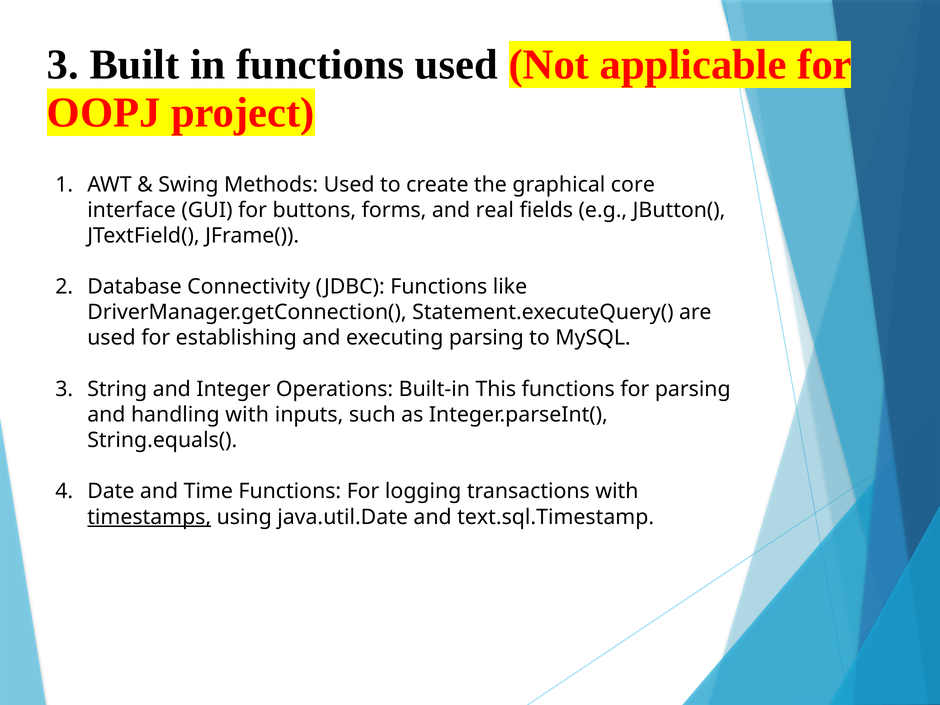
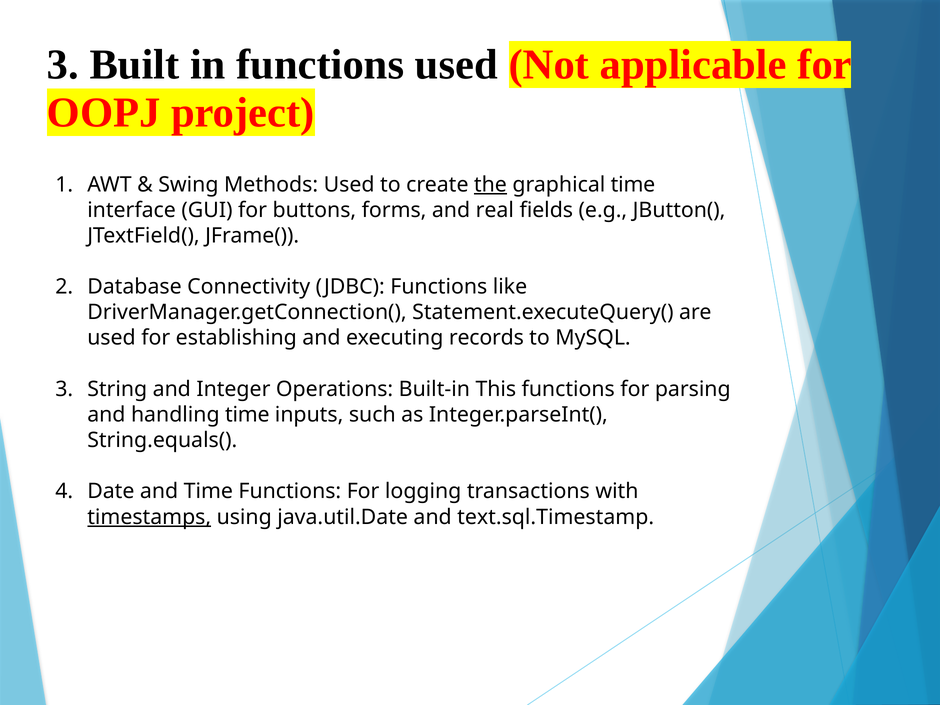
the underline: none -> present
graphical core: core -> time
executing parsing: parsing -> records
handling with: with -> time
